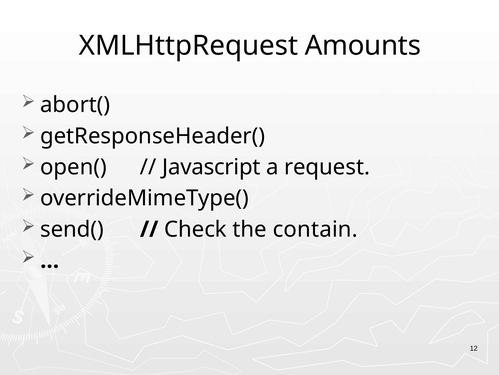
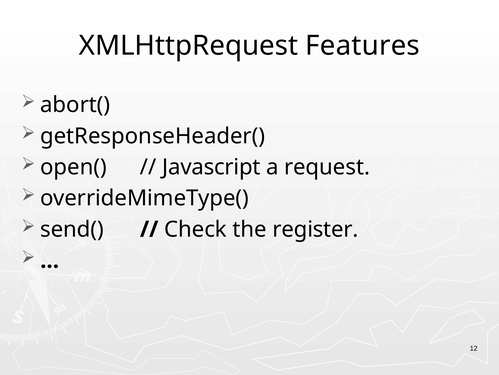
Amounts: Amounts -> Features
contain: contain -> register
